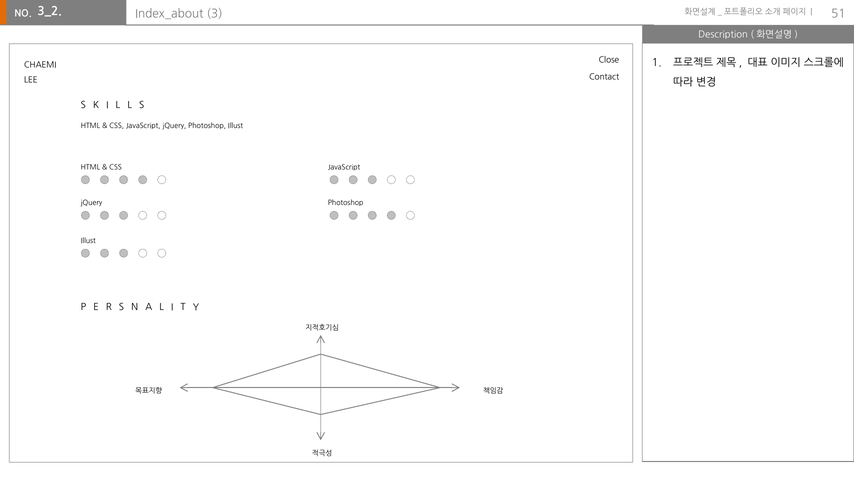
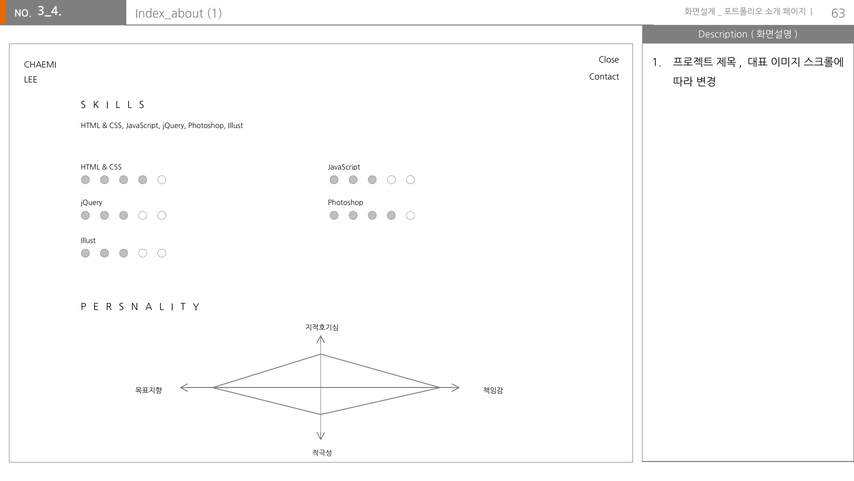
3_2: 3_2 -> 3_4
Index_about 3: 3 -> 1
51: 51 -> 63
